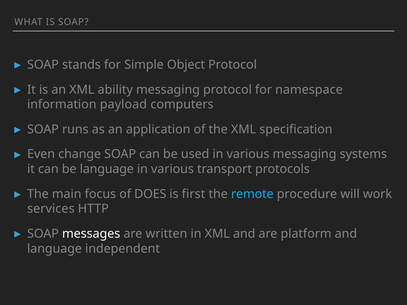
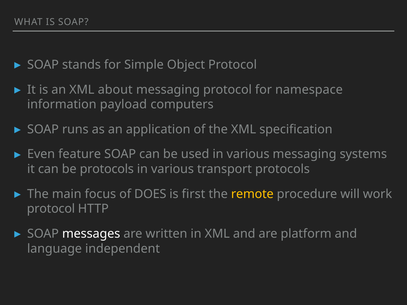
ability: ability -> about
change: change -> feature
be language: language -> protocols
remote colour: light blue -> yellow
services at (51, 209): services -> protocol
